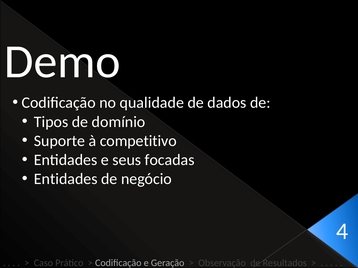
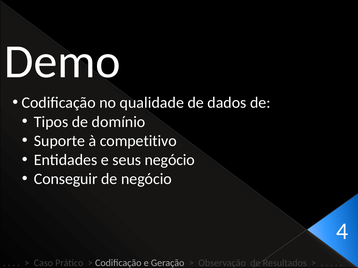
seus focadas: focadas -> negócio
Entidades at (66, 179): Entidades -> Conseguir
